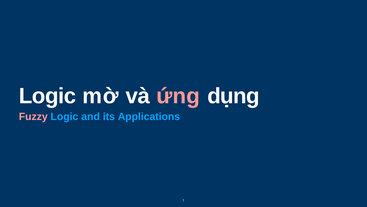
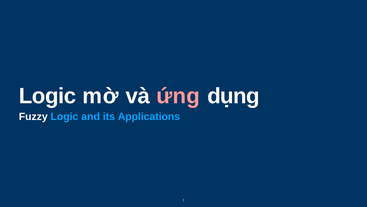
Fuzzy colour: pink -> white
